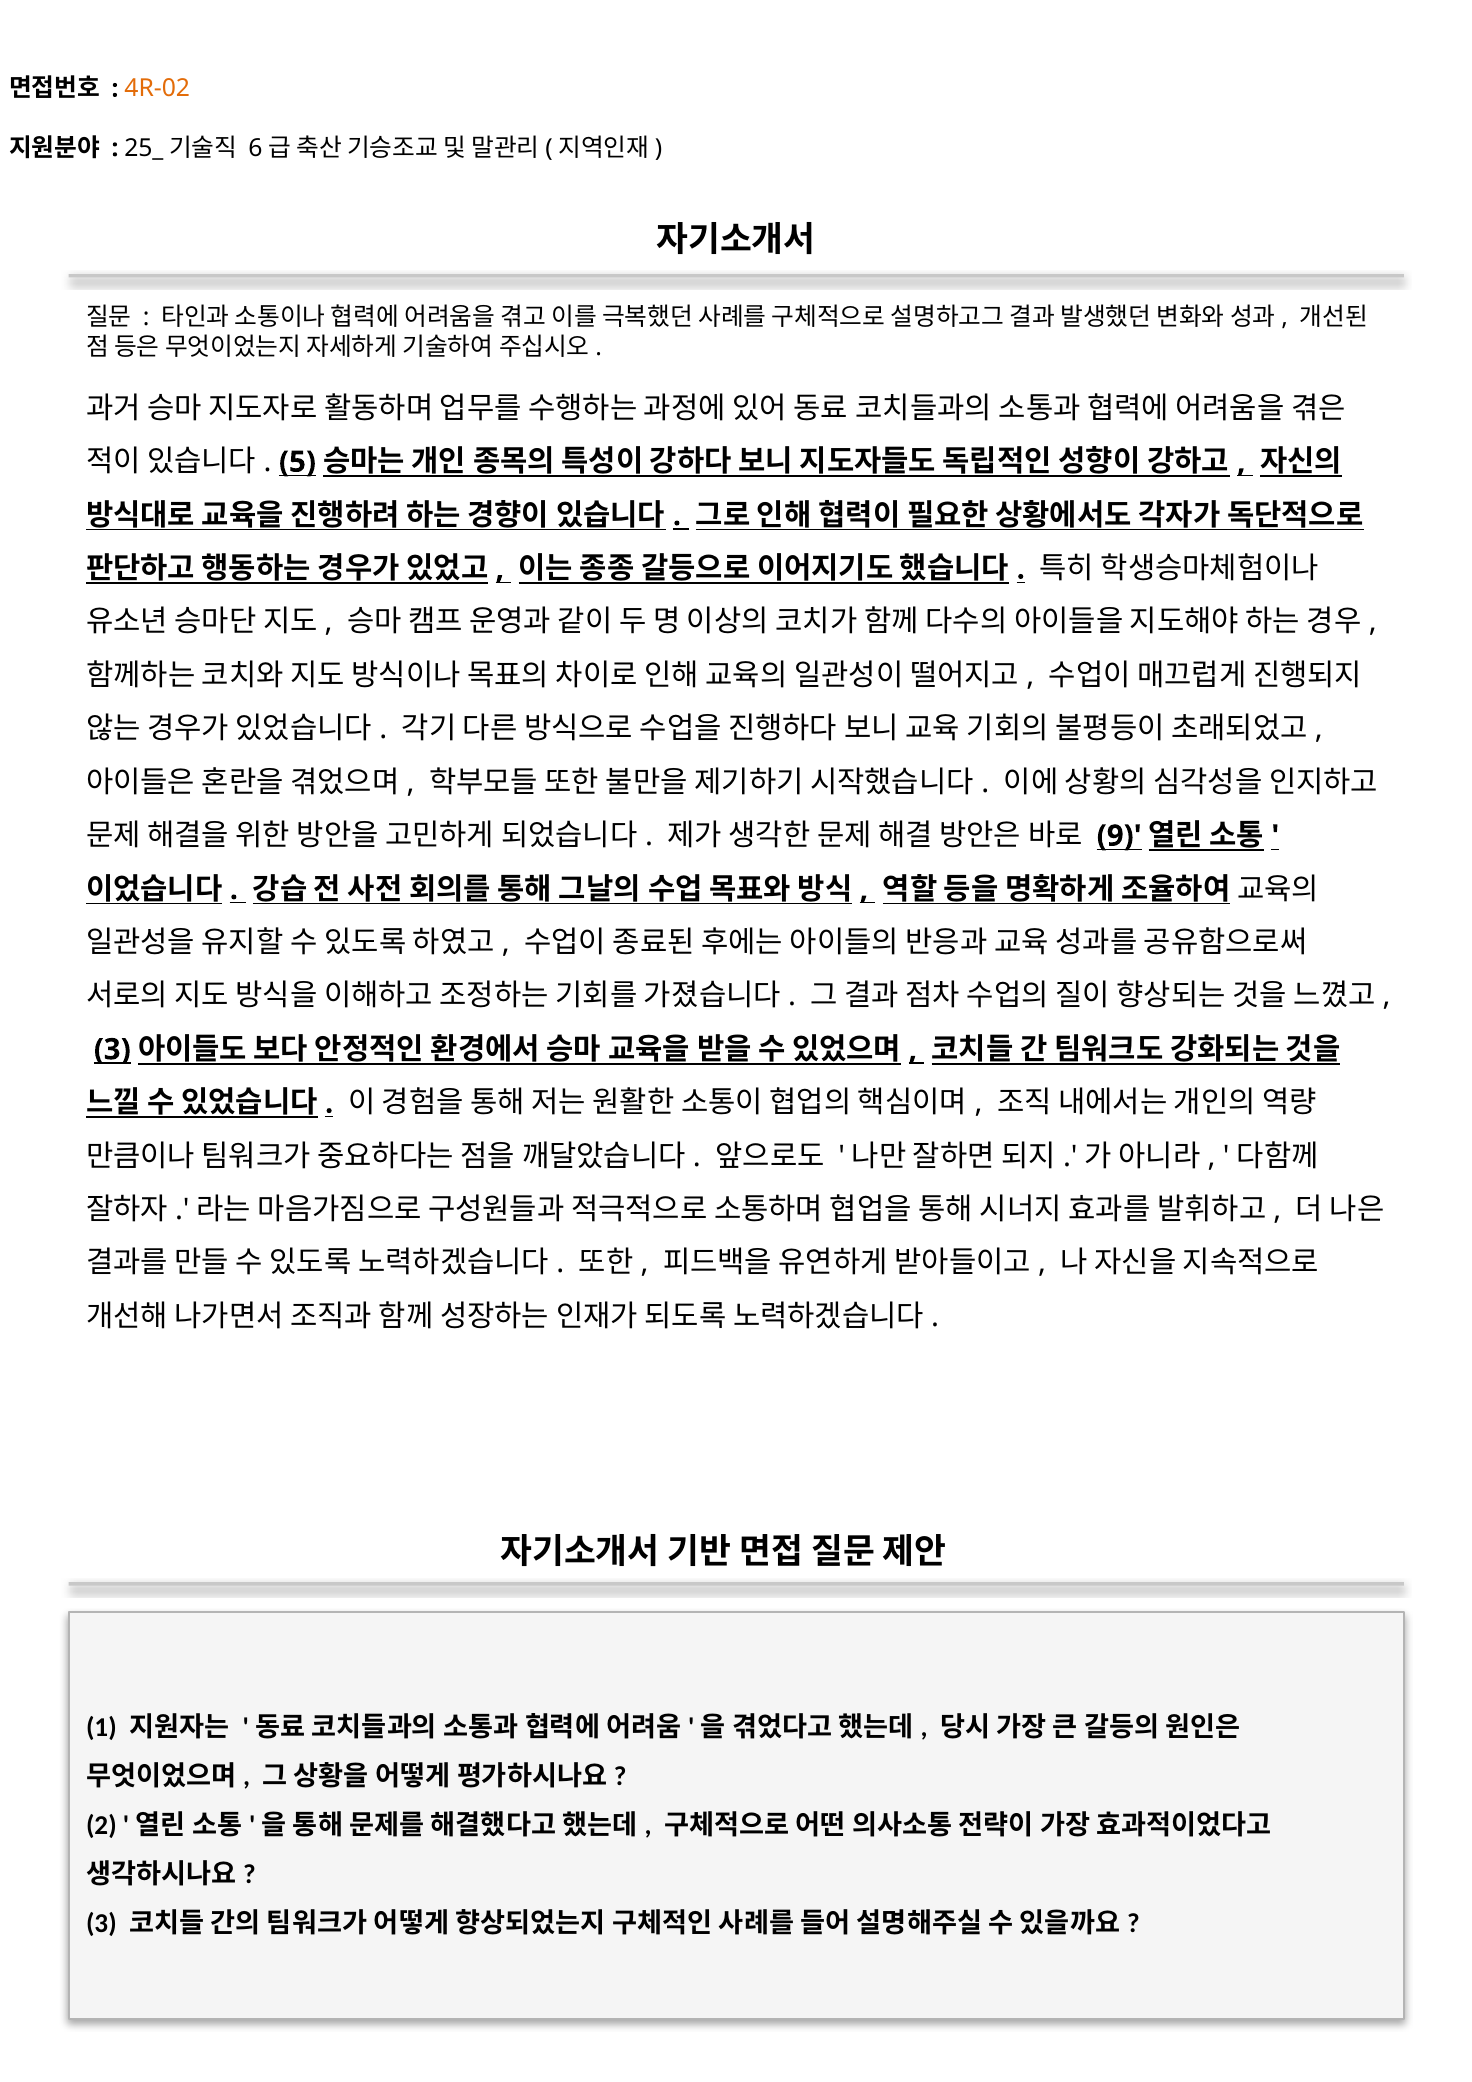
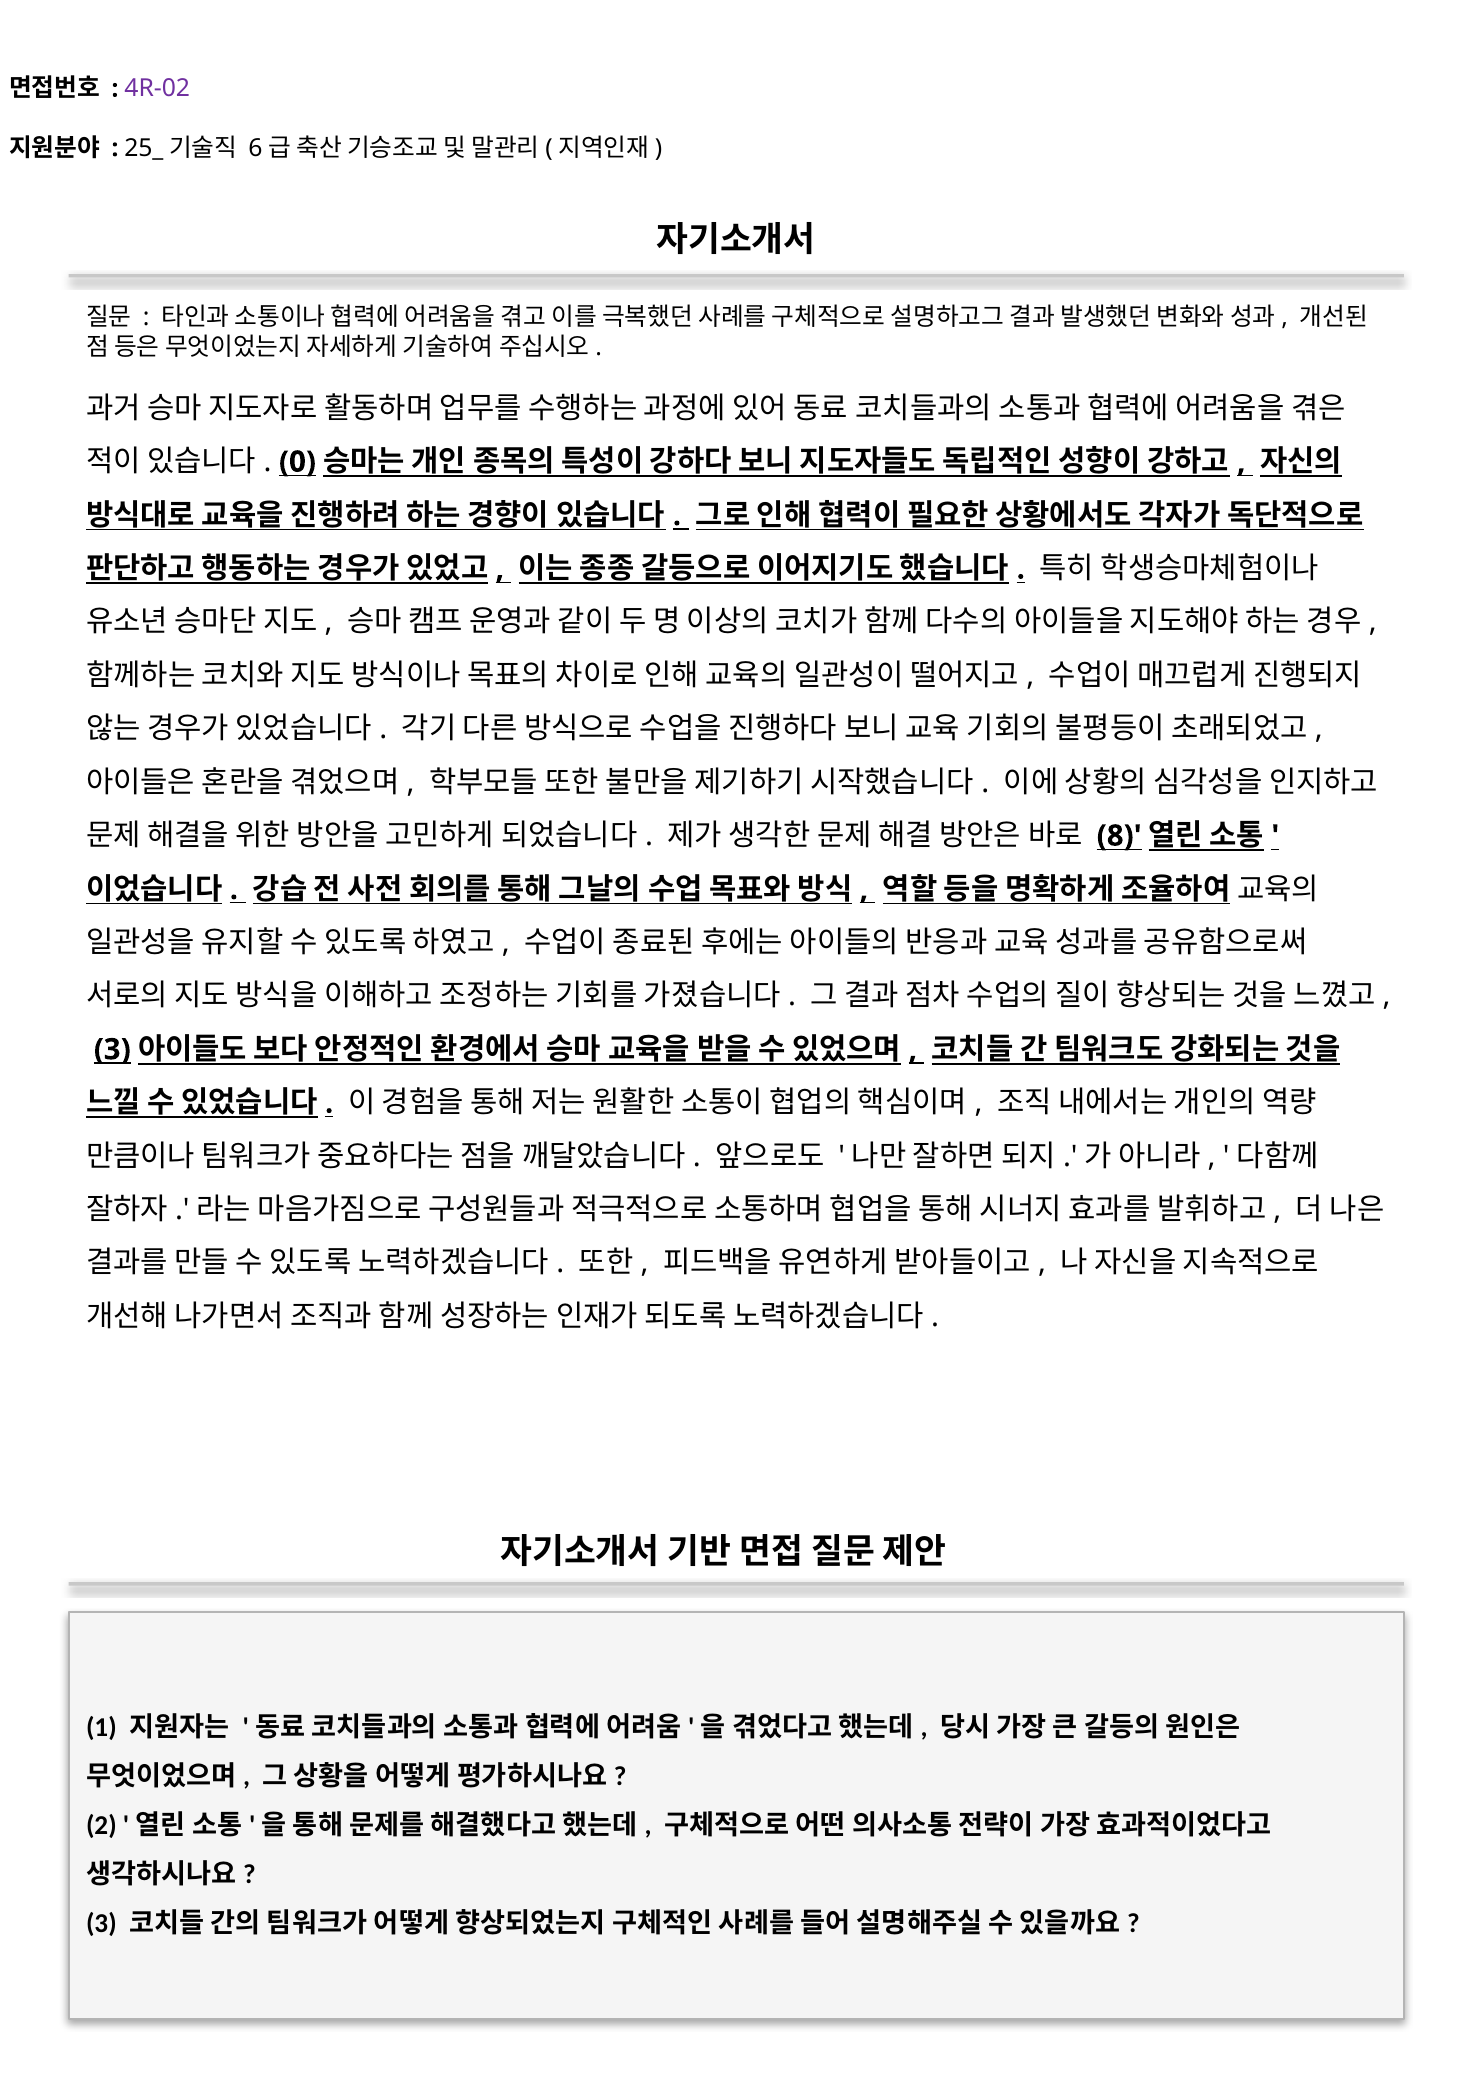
4R-02 colour: orange -> purple
5: 5 -> 0
9: 9 -> 8
